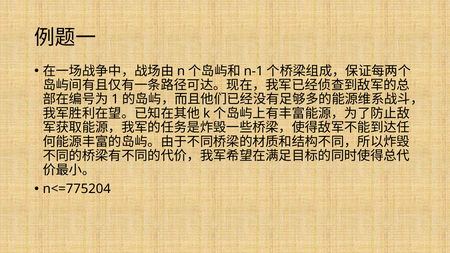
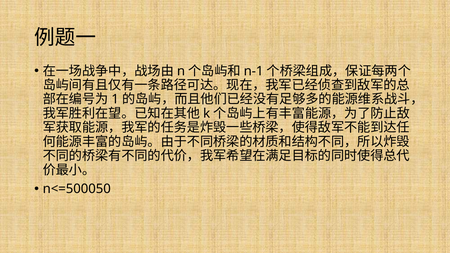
n<=775204: n<=775204 -> n<=500050
